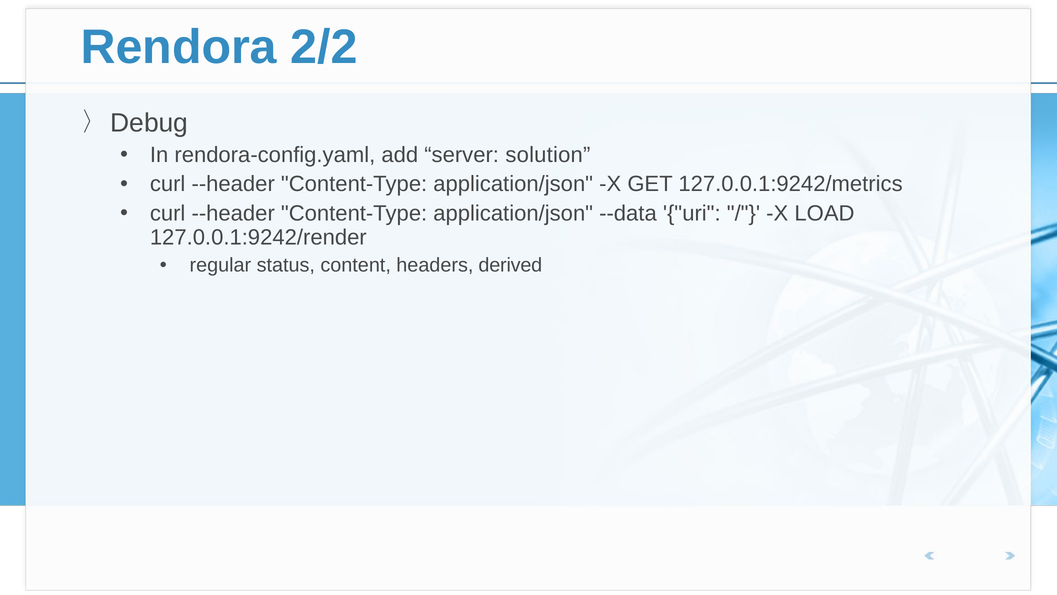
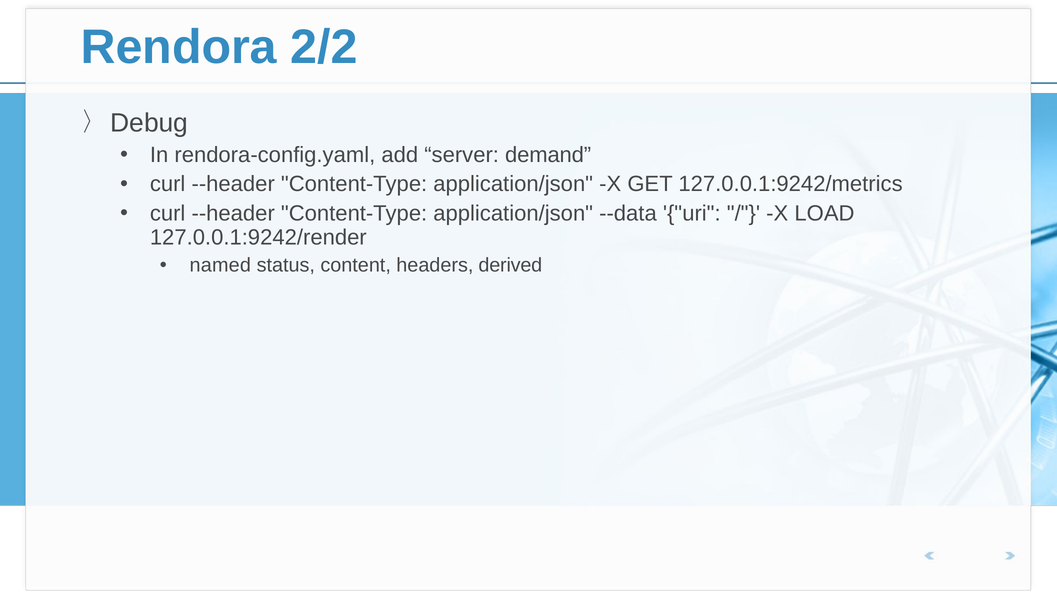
solution: solution -> demand
regular: regular -> named
